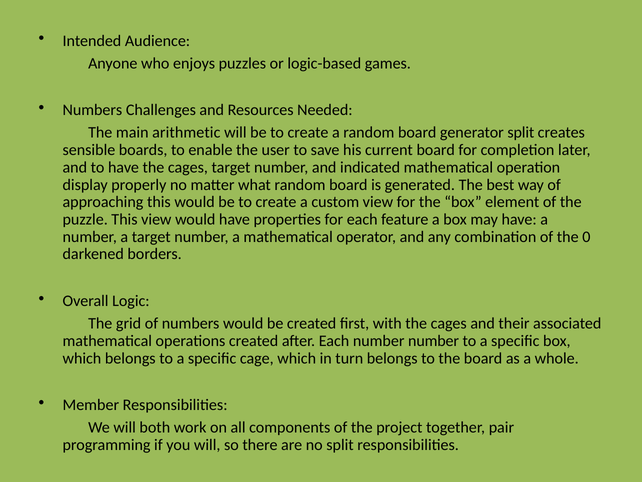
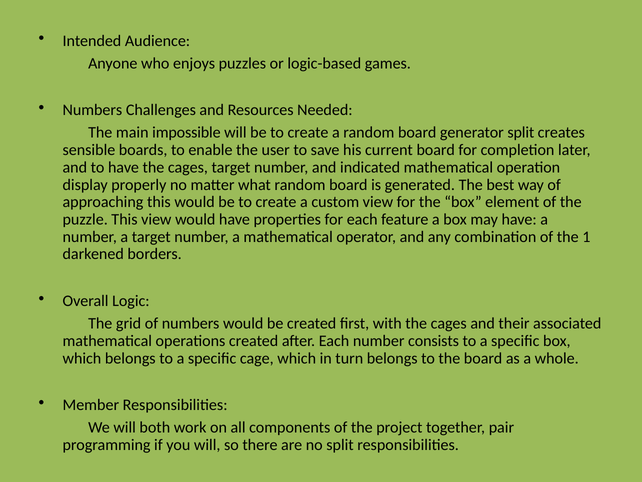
arithmetic: arithmetic -> impossible
0: 0 -> 1
number number: number -> consists
